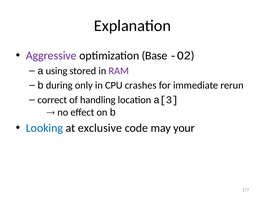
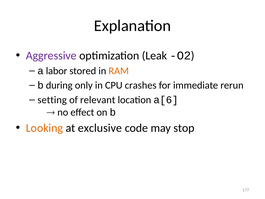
Base: Base -> Leak
using: using -> labor
RAM colour: purple -> orange
correct: correct -> setting
handling: handling -> relevant
a[3: a[3 -> a[6
Looking colour: blue -> orange
your: your -> stop
